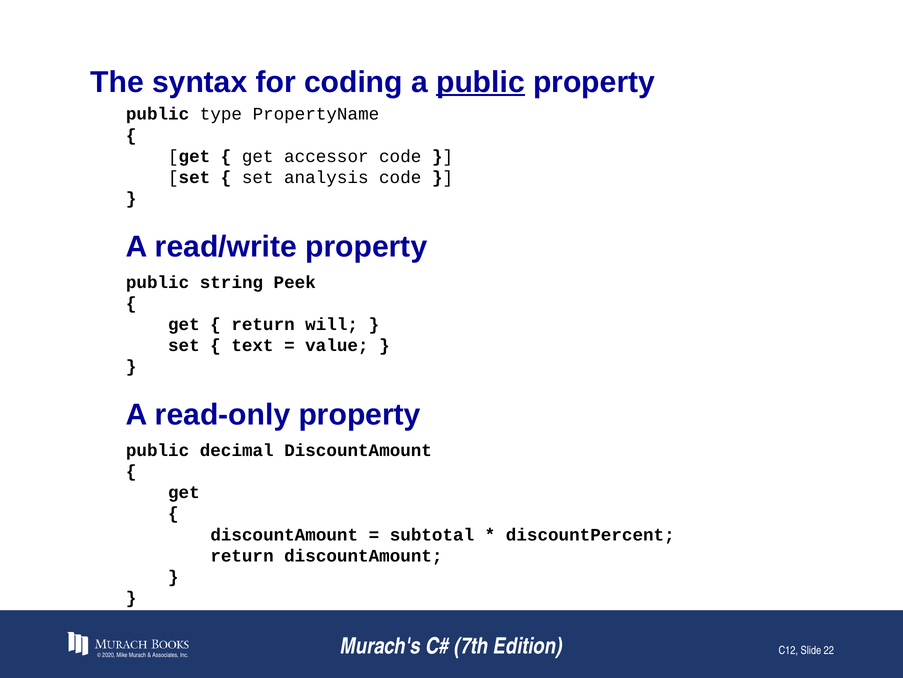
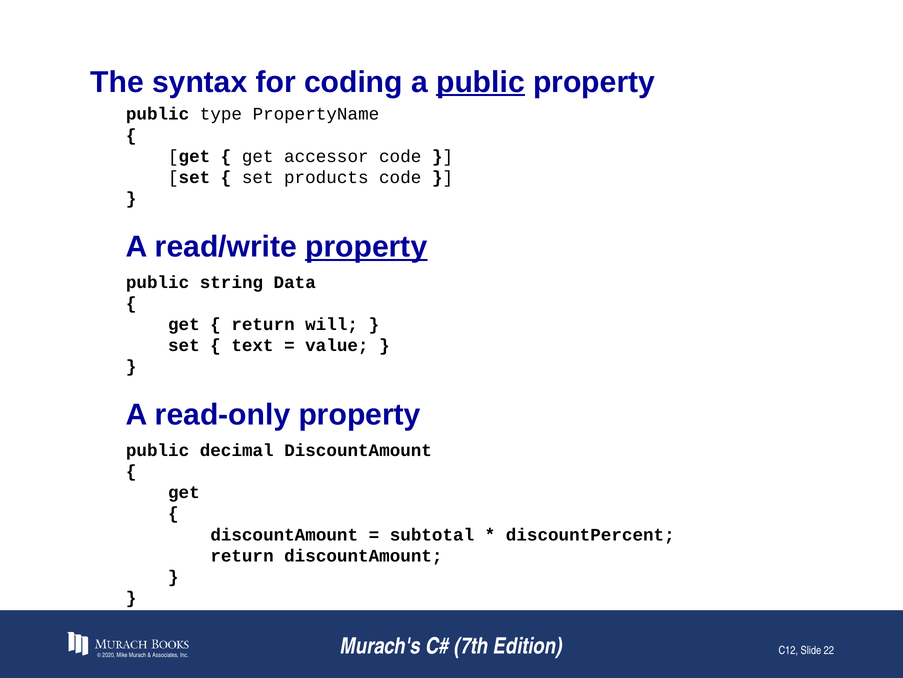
analysis: analysis -> products
property at (366, 247) underline: none -> present
Peek: Peek -> Data
